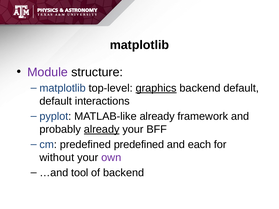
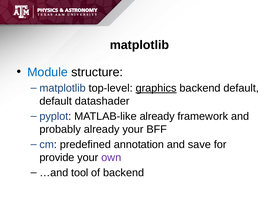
Module colour: purple -> blue
interactions: interactions -> datashader
already at (102, 130) underline: present -> none
predefined predefined: predefined -> annotation
each: each -> save
without: without -> provide
